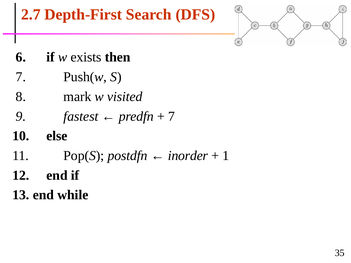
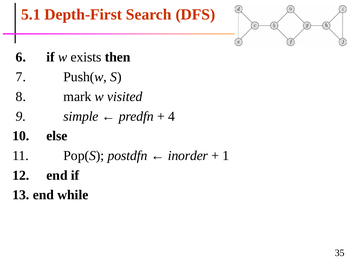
2.7: 2.7 -> 5.1
fastest: fastest -> simple
7 at (172, 116): 7 -> 4
